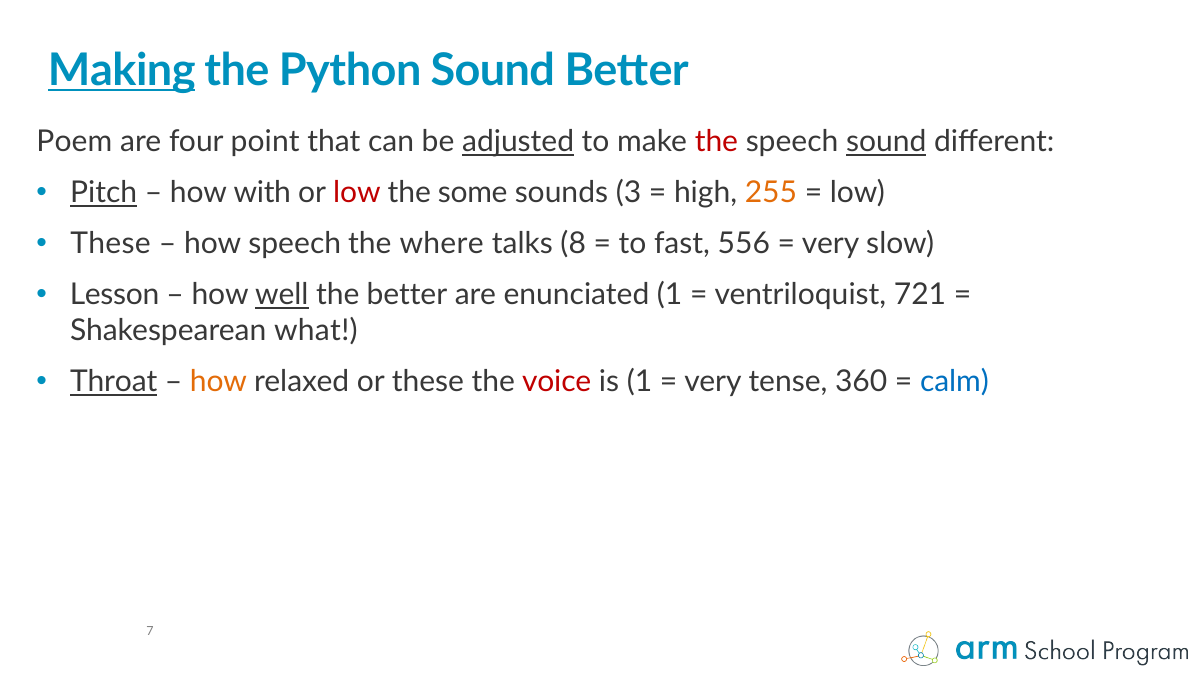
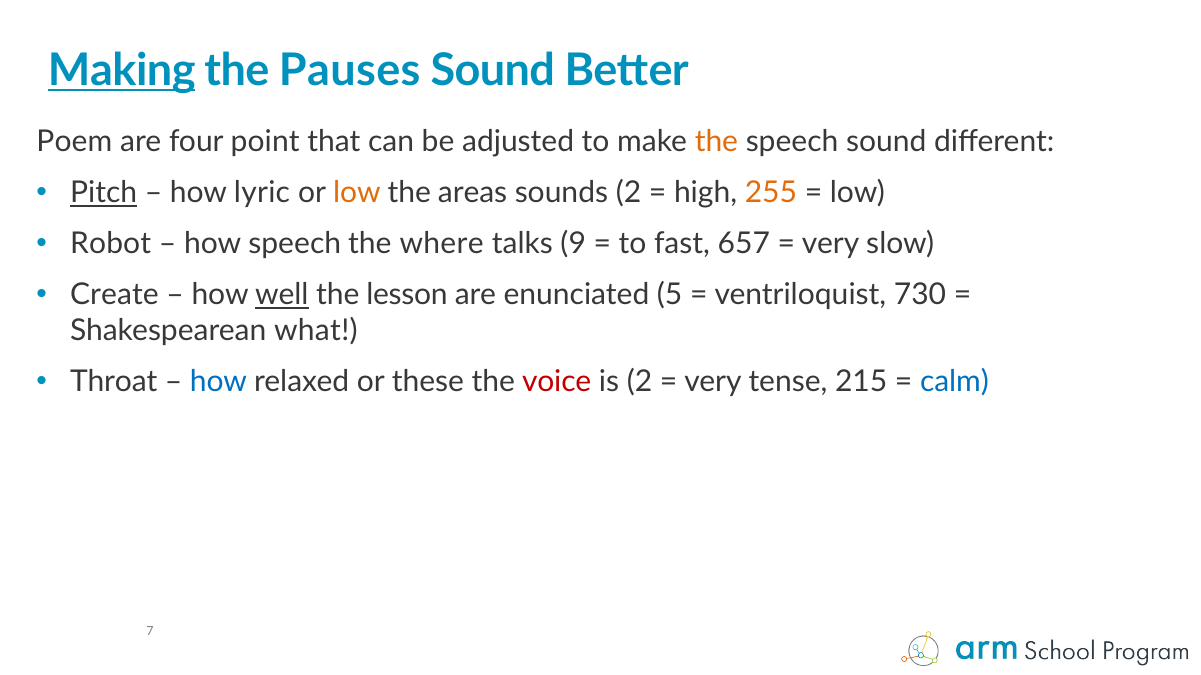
Python: Python -> Pauses
adjusted underline: present -> none
the at (716, 142) colour: red -> orange
sound at (886, 142) underline: present -> none
with: with -> lyric
low at (357, 193) colour: red -> orange
some: some -> areas
sounds 3: 3 -> 2
These at (111, 244): These -> Robot
8: 8 -> 9
556: 556 -> 657
Lesson: Lesson -> Create
the better: better -> lesson
enunciated 1: 1 -> 5
721: 721 -> 730
Throat underline: present -> none
how at (218, 382) colour: orange -> blue
is 1: 1 -> 2
360: 360 -> 215
